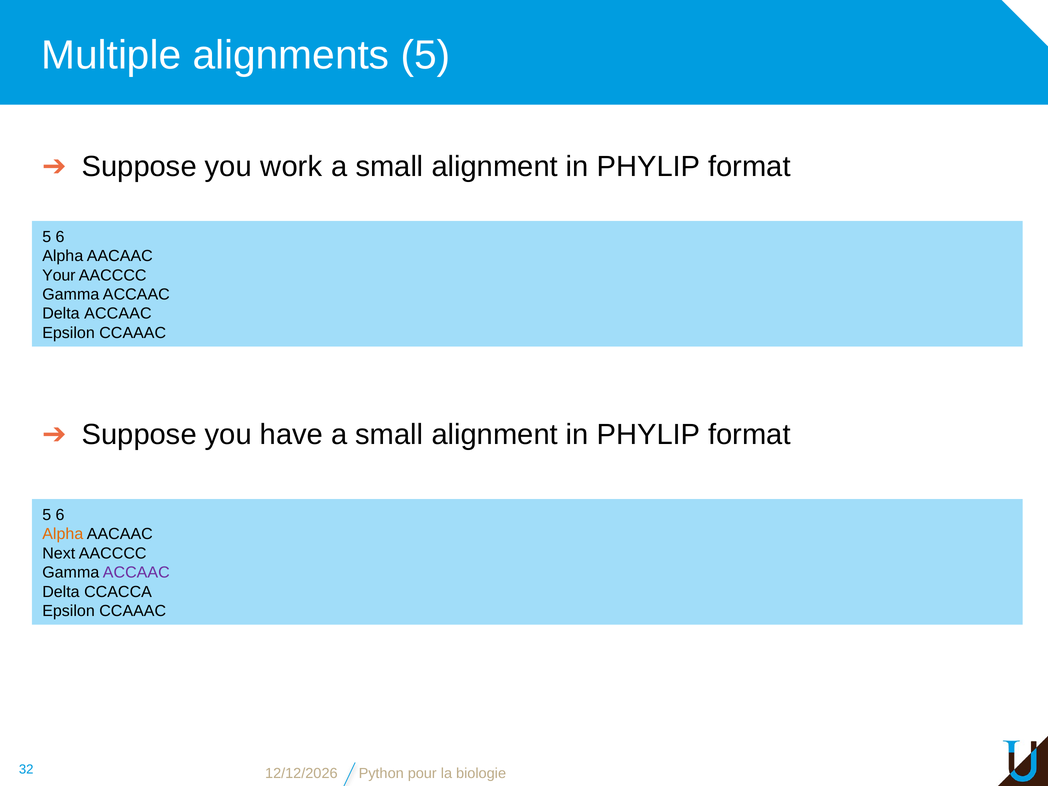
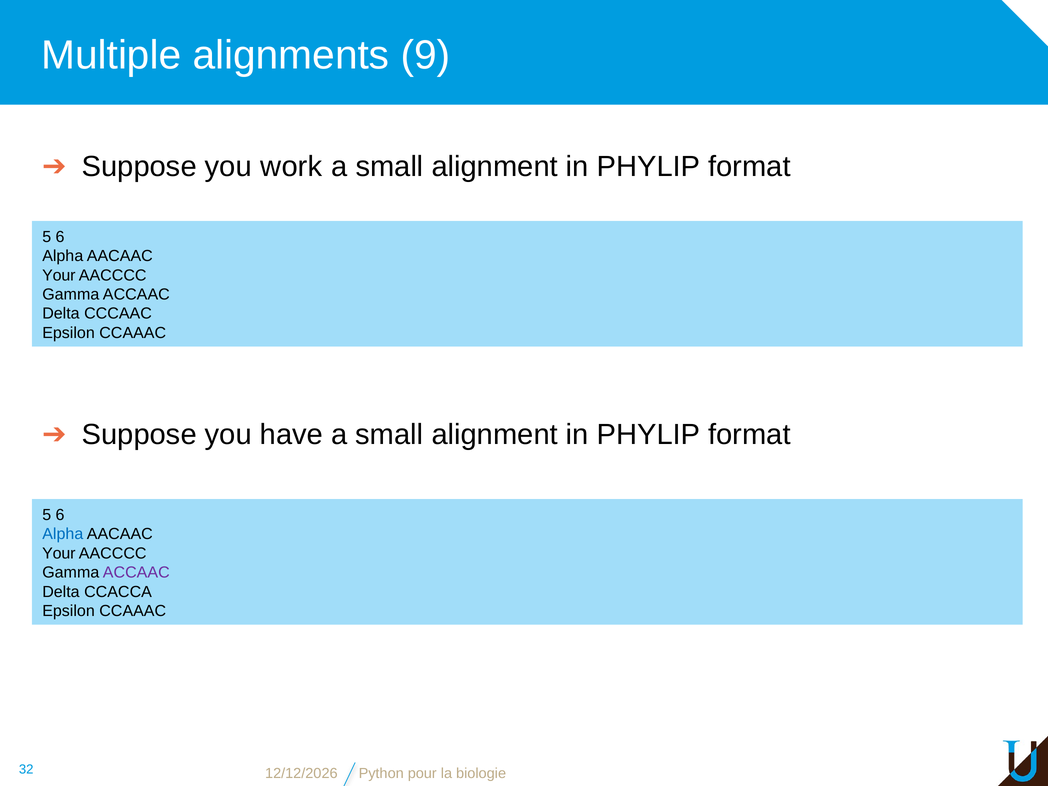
alignments 5: 5 -> 9
Delta ACCAAC: ACCAAC -> CCCAAC
Alpha at (63, 534) colour: orange -> blue
Next at (59, 553): Next -> Your
